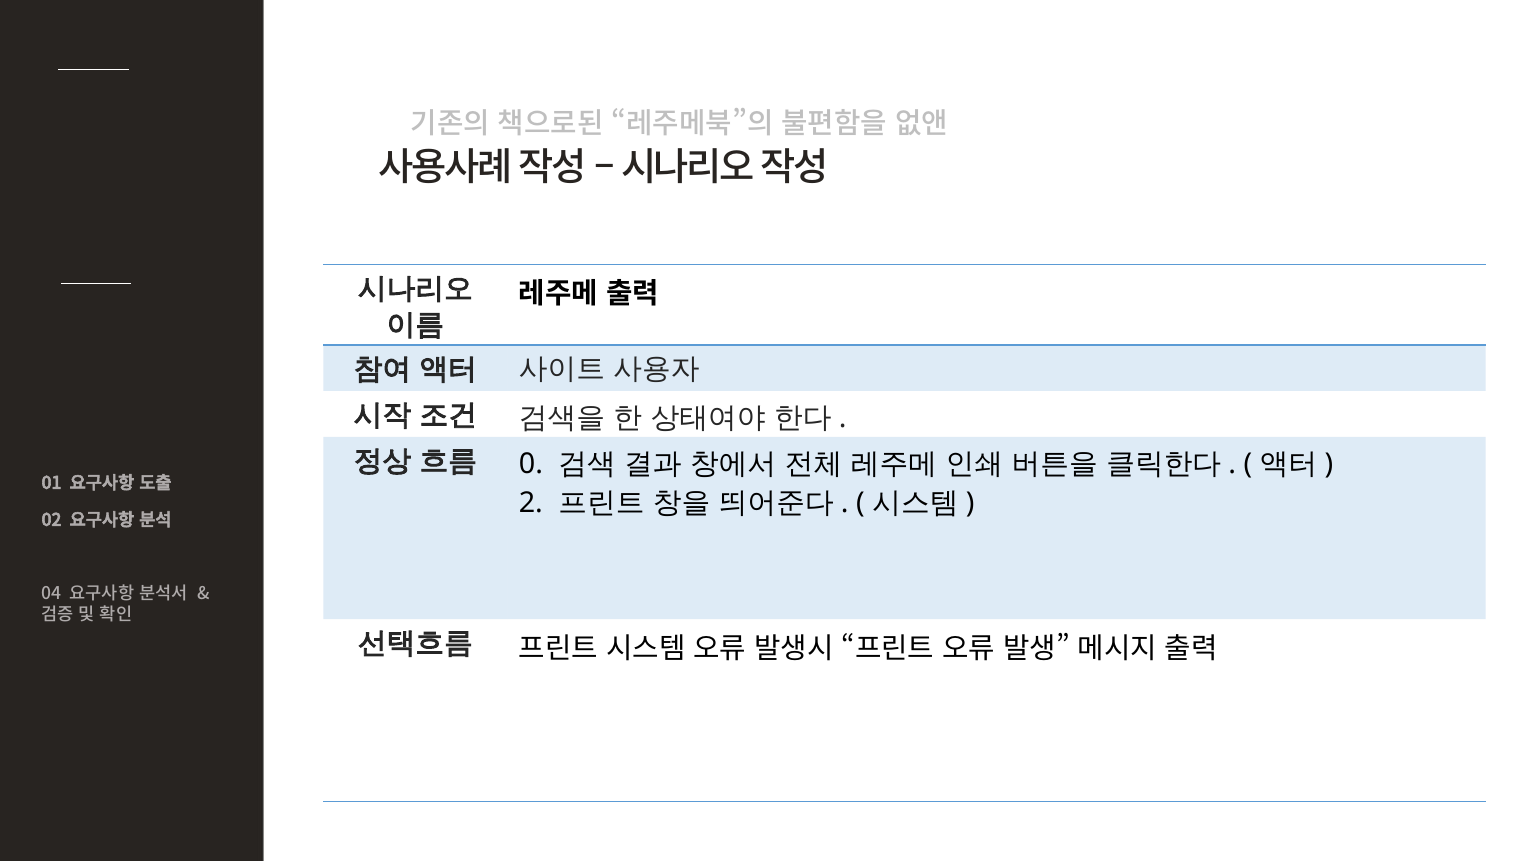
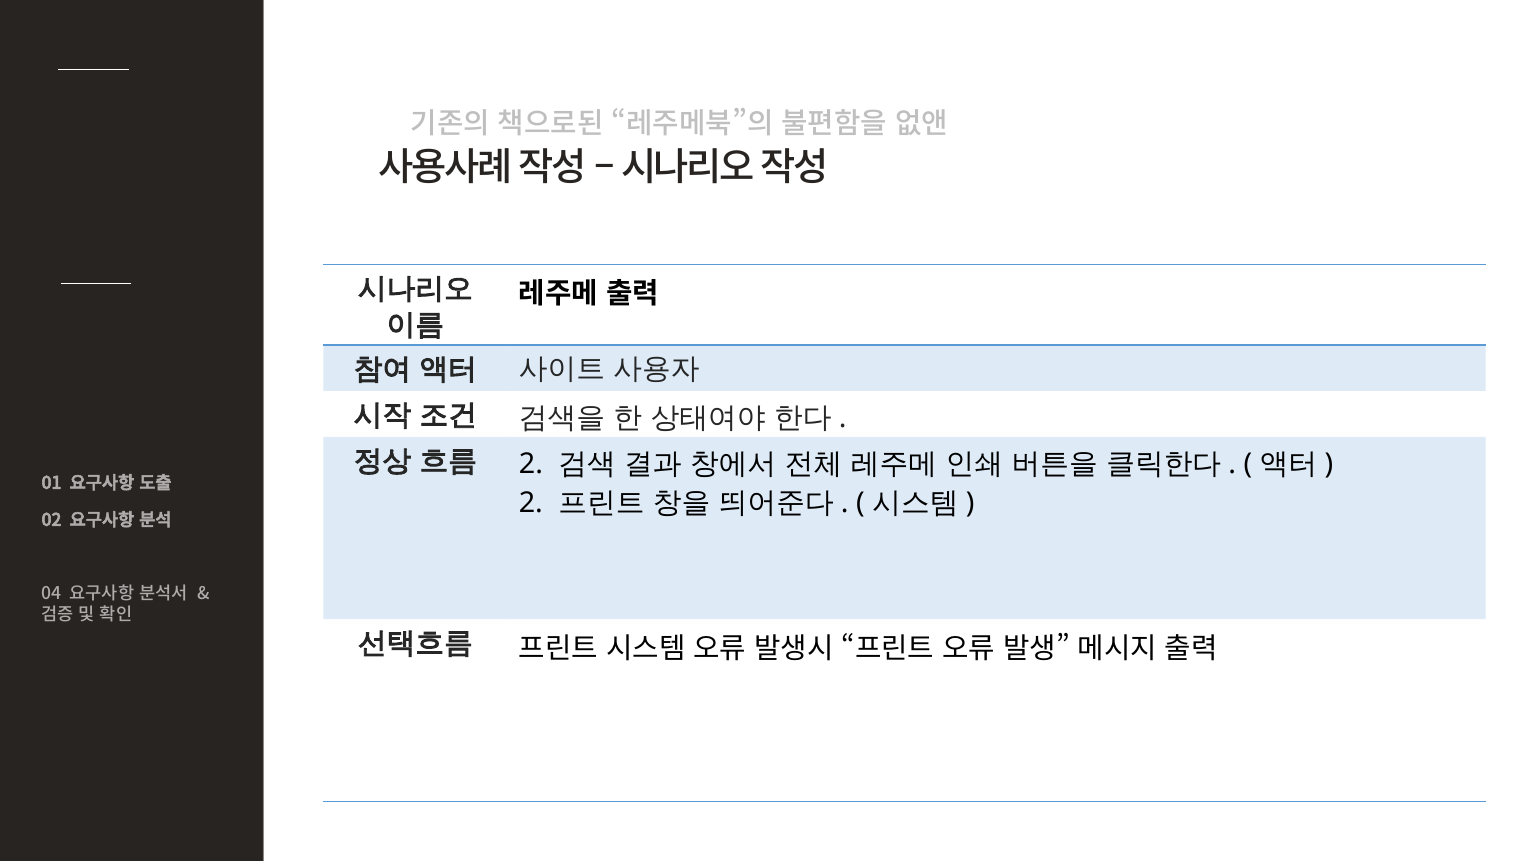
0 at (531, 464): 0 -> 2
